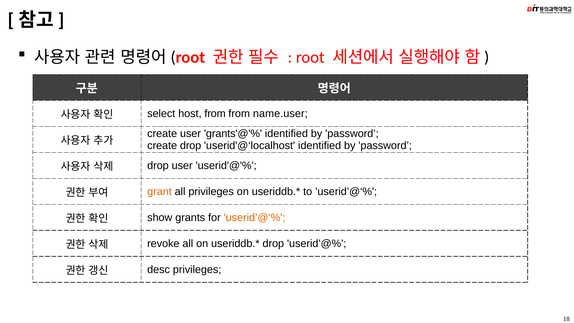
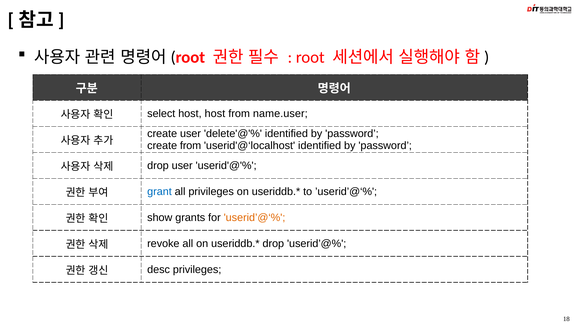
host from: from -> host
grants'@'%: grants'@'% -> delete'@'%
create drop: drop -> from
grant colour: orange -> blue
